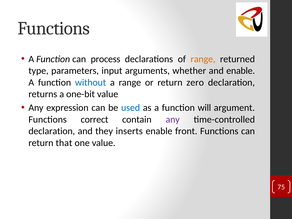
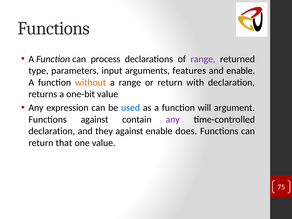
range at (203, 59) colour: orange -> purple
whether: whether -> features
without colour: blue -> orange
zero: zero -> with
Functions correct: correct -> against
they inserts: inserts -> against
front: front -> does
